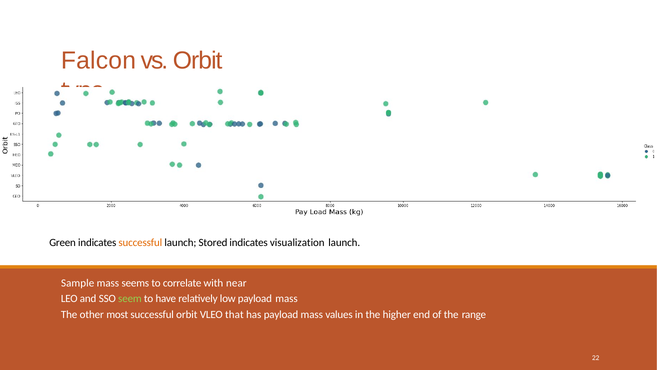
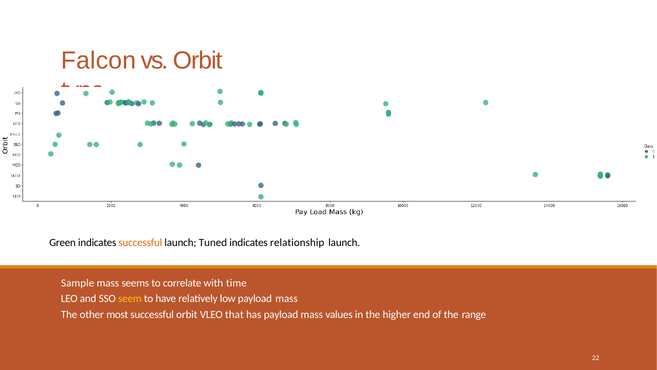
Stored: Stored -> Tuned
visualization: visualization -> relationship
near: near -> time
seem colour: light green -> yellow
